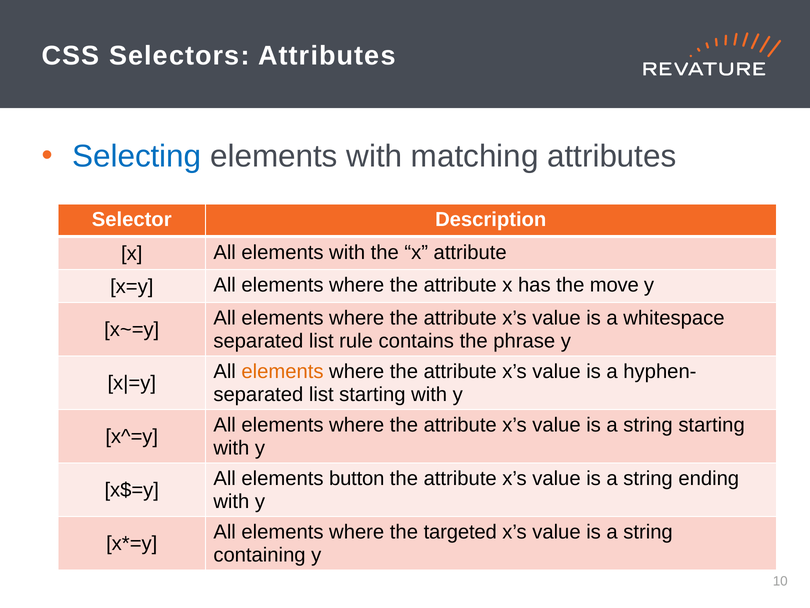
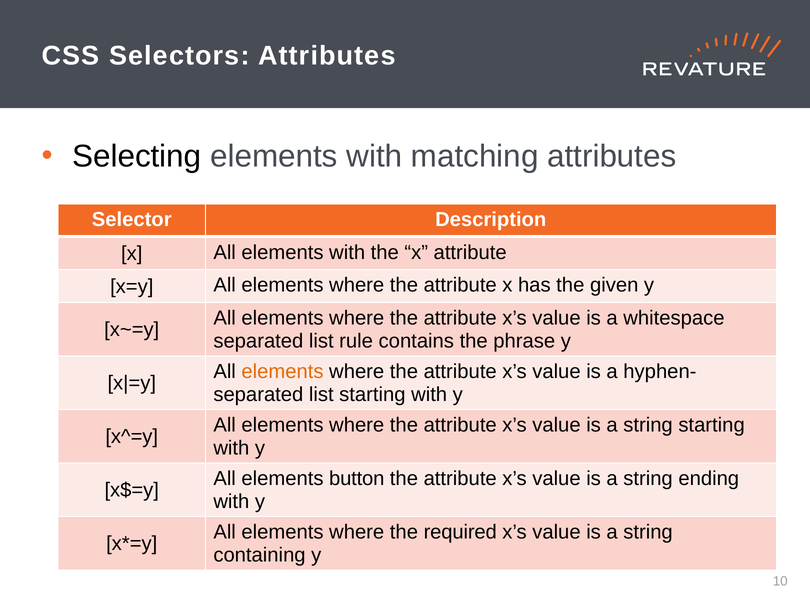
Selecting colour: blue -> black
move: move -> given
targeted: targeted -> required
